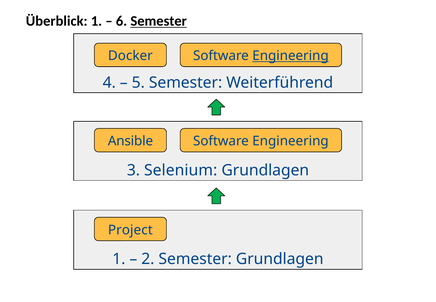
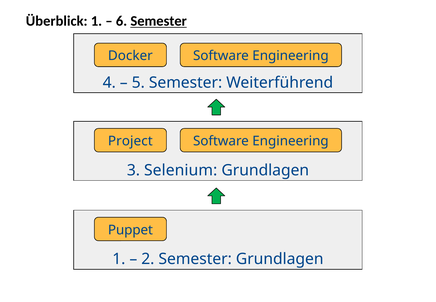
Engineering at (290, 56) underline: present -> none
Ansible: Ansible -> Project
Project: Project -> Puppet
